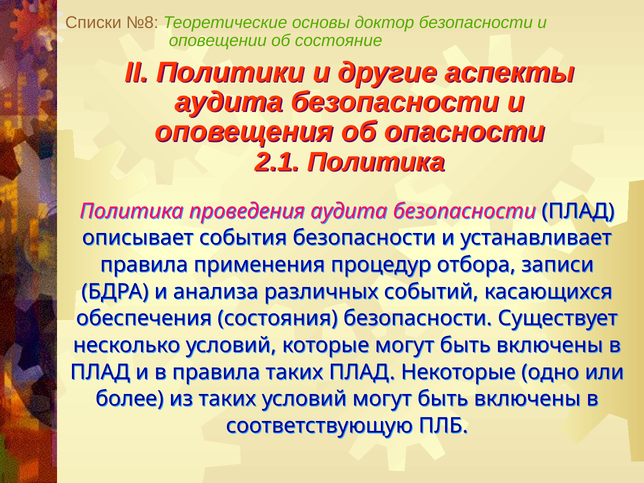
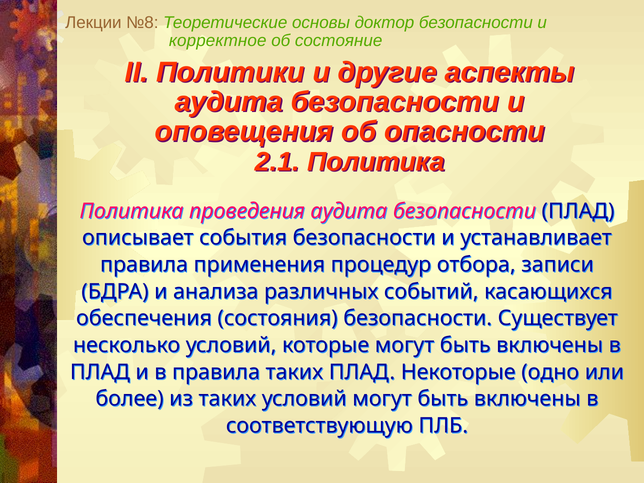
Списки: Списки -> Лекции
оповещении: оповещении -> корректное
